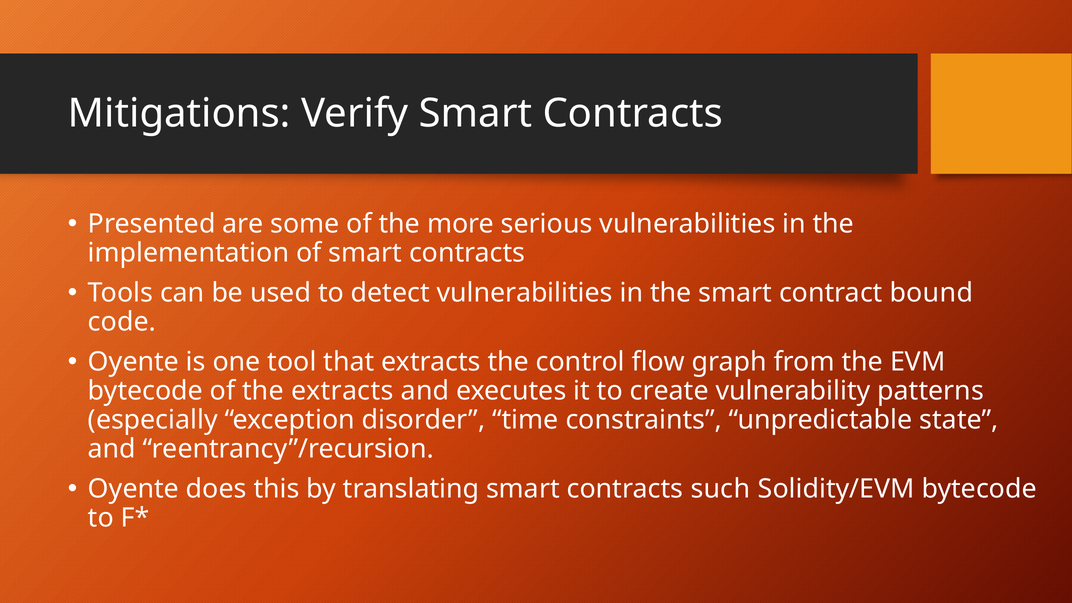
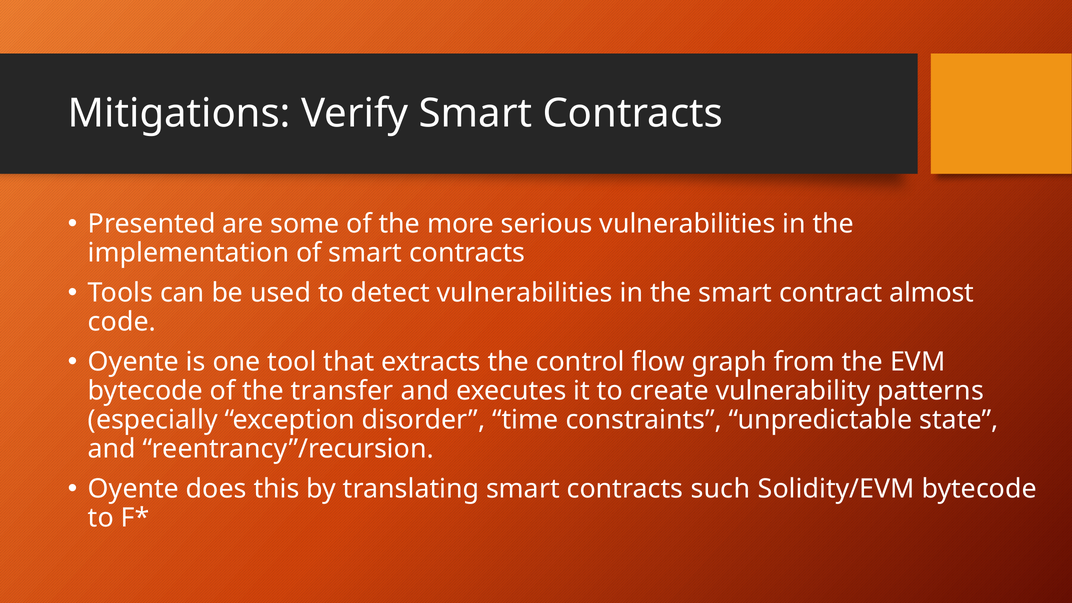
bound: bound -> almost
the extracts: extracts -> transfer
